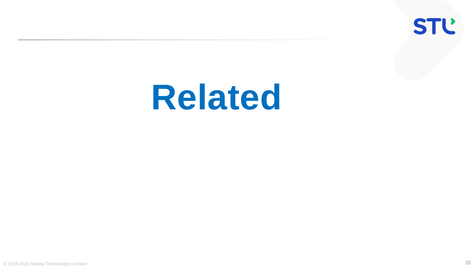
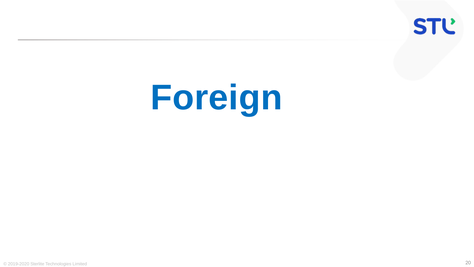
Related: Related -> Foreign
